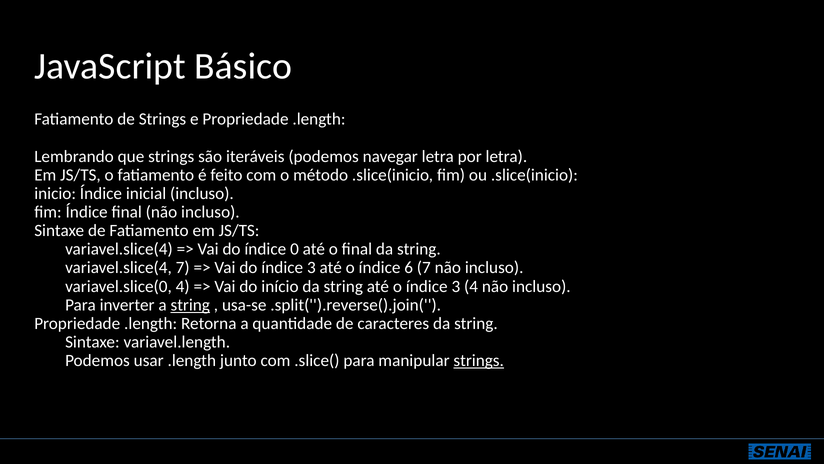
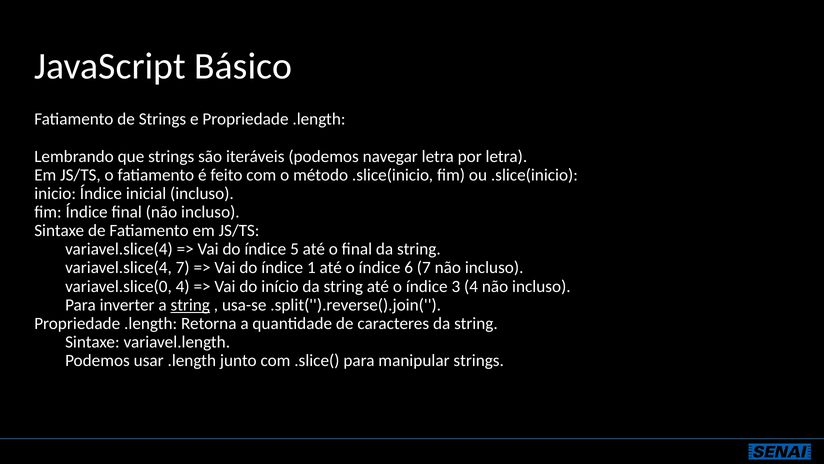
0: 0 -> 5
do índice 3: 3 -> 1
strings at (479, 360) underline: present -> none
